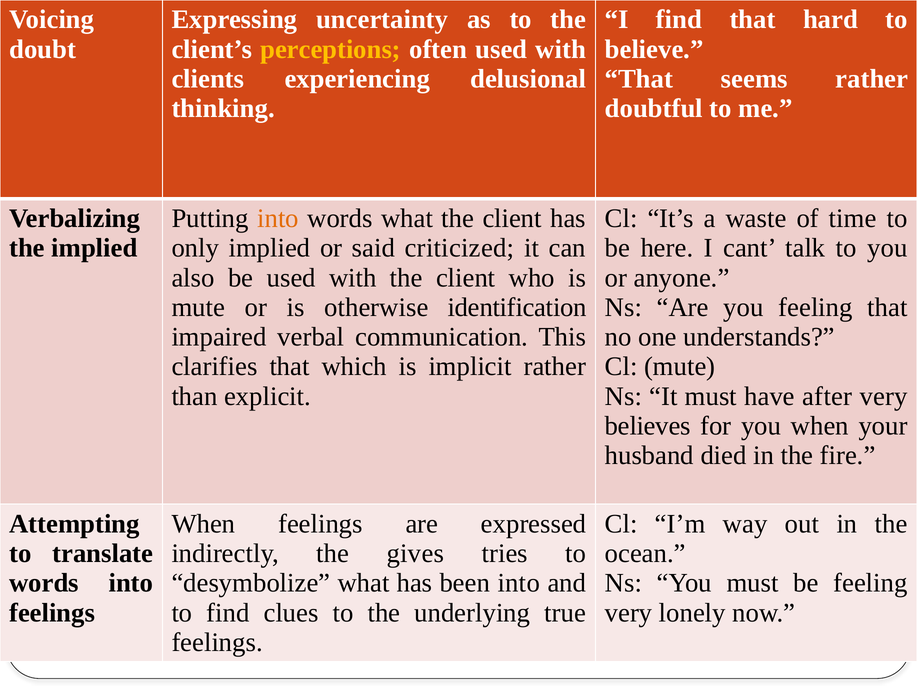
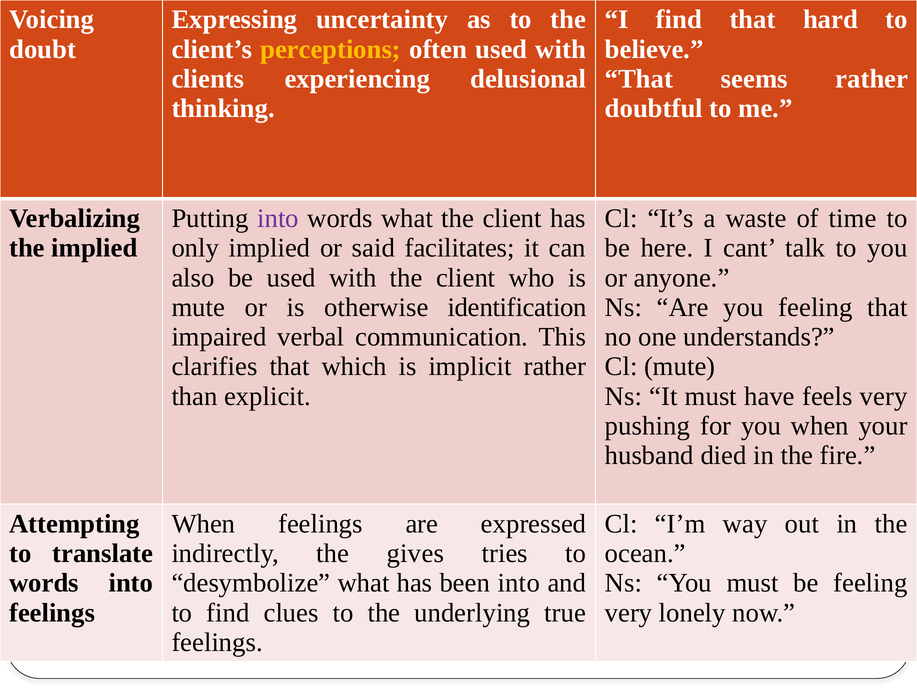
into at (278, 218) colour: orange -> purple
criticized: criticized -> facilitates
after: after -> feels
believes: believes -> pushing
